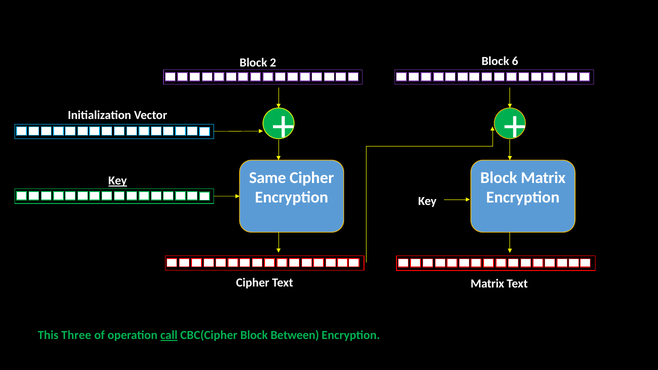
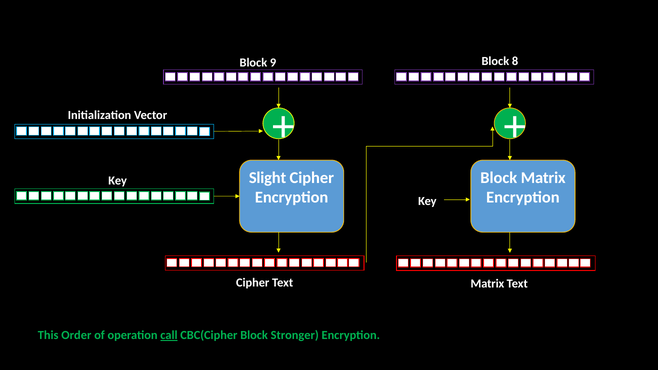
2: 2 -> 9
6: 6 -> 8
Same: Same -> Slight
Key at (118, 181) underline: present -> none
Three: Three -> Order
Between: Between -> Stronger
